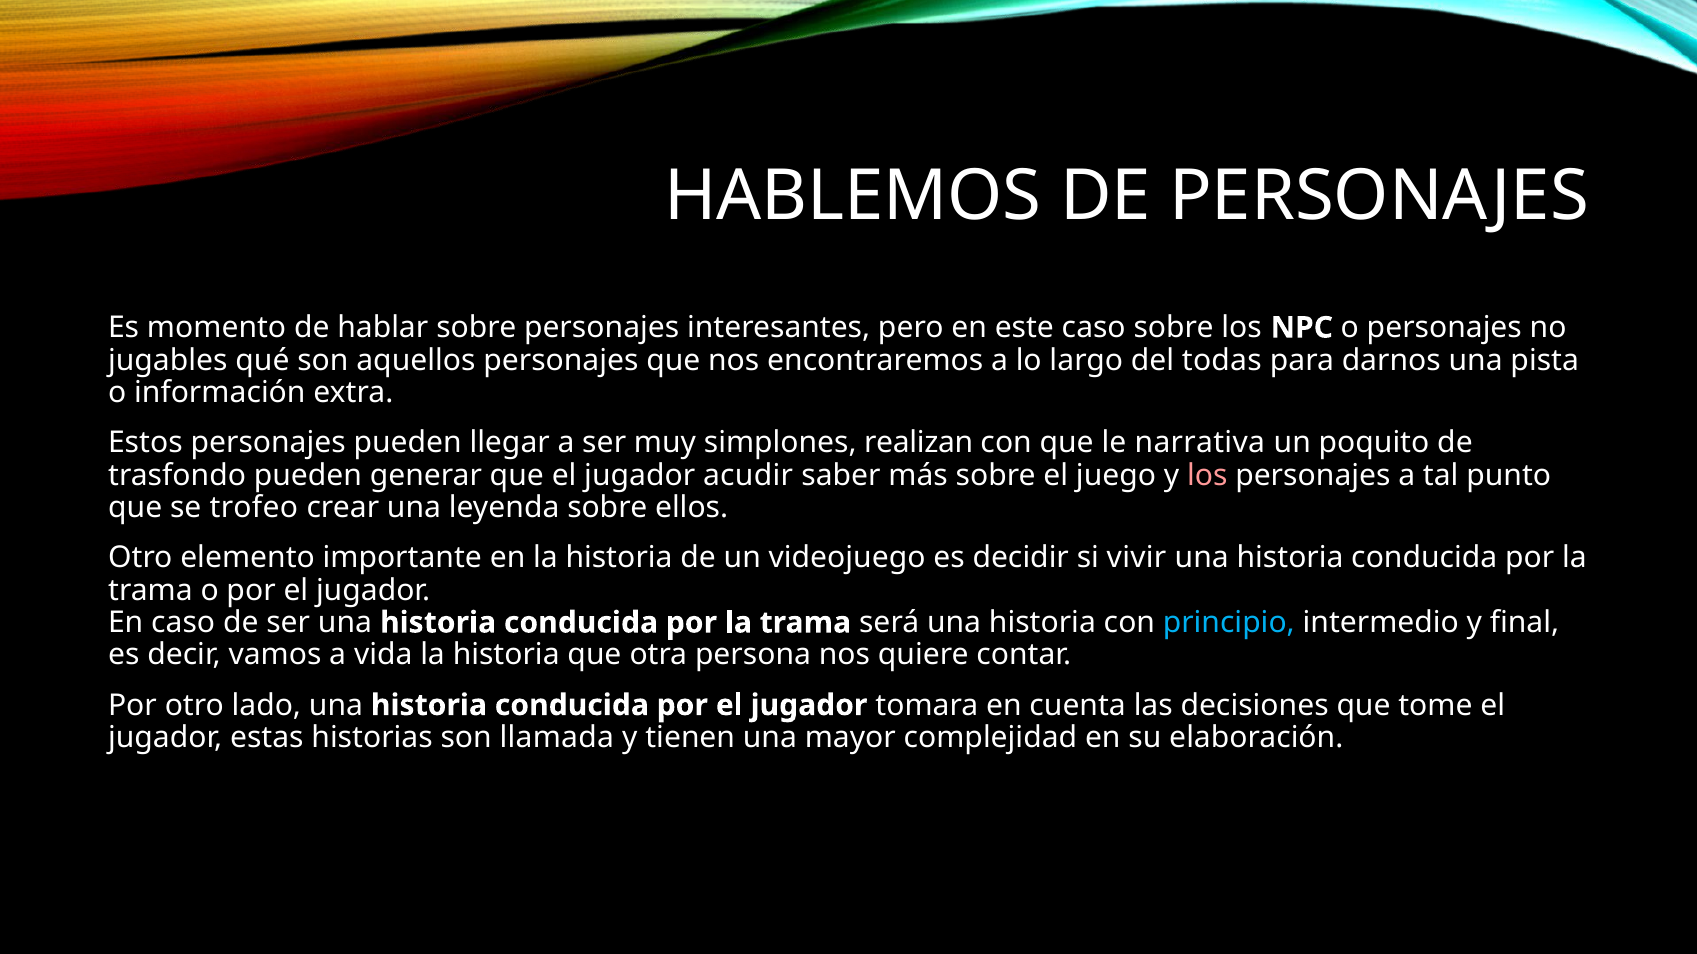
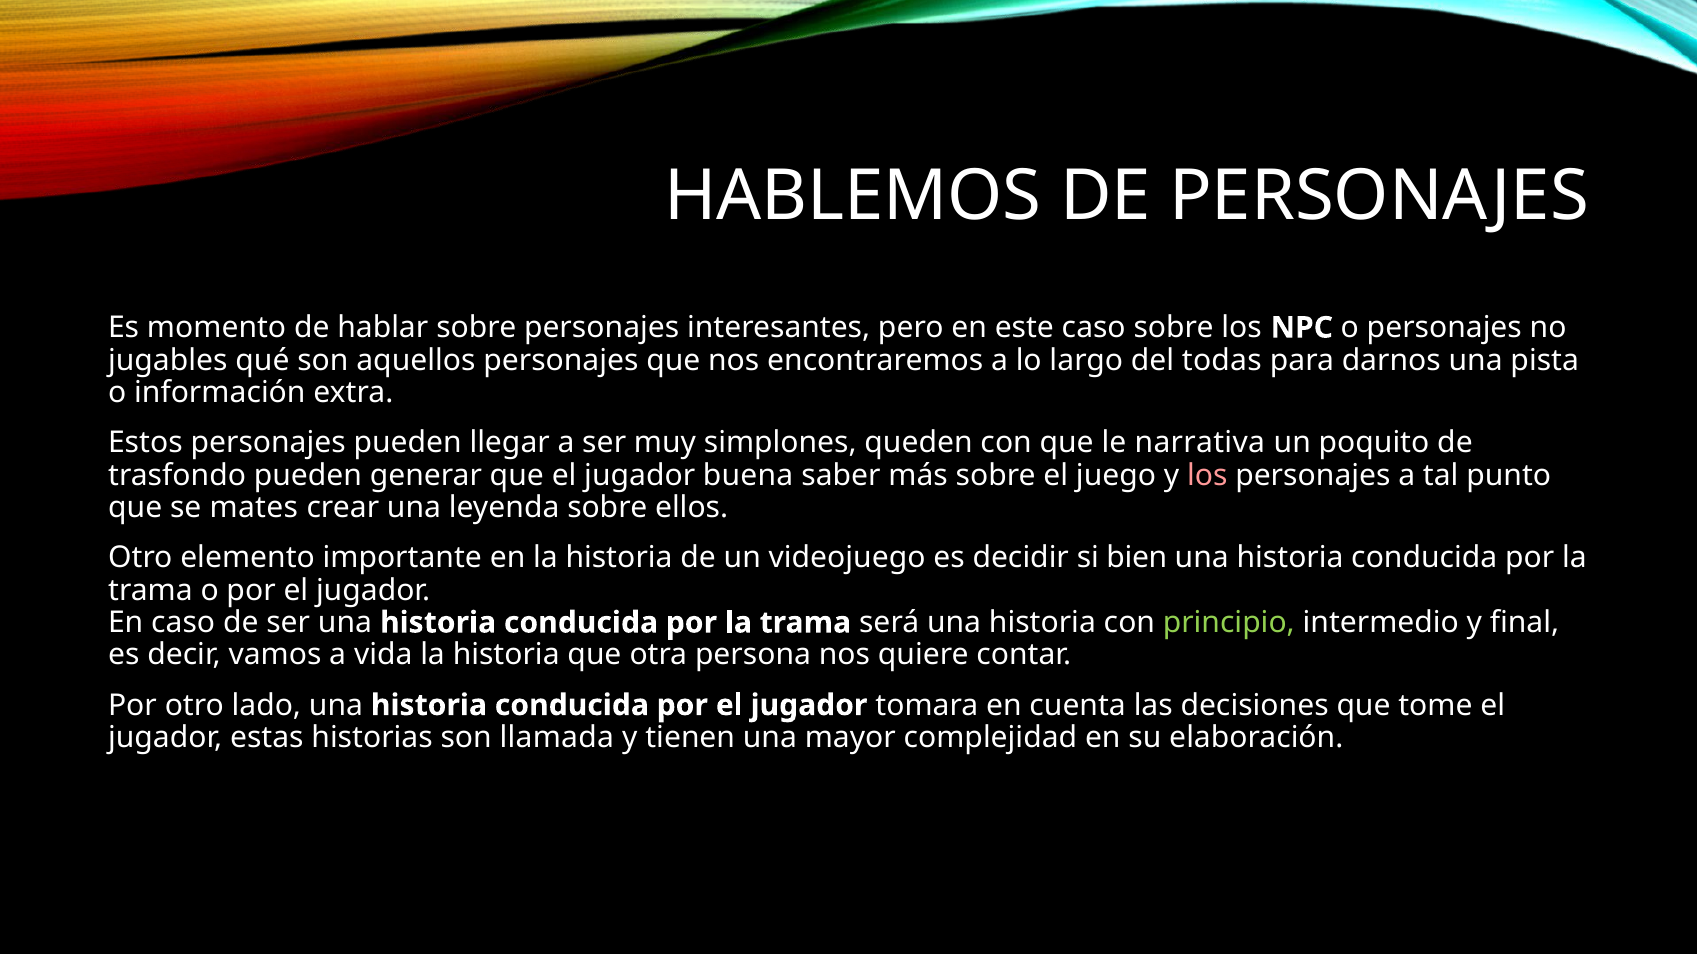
realizan: realizan -> queden
acudir: acudir -> buena
trofeo: trofeo -> mates
vivir: vivir -> bien
principio colour: light blue -> light green
